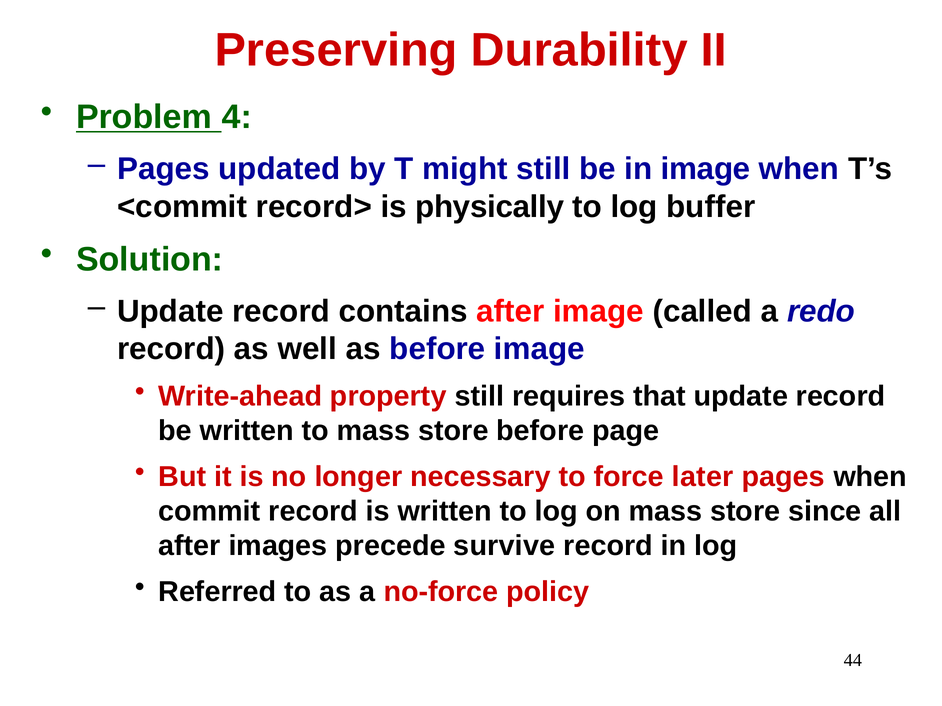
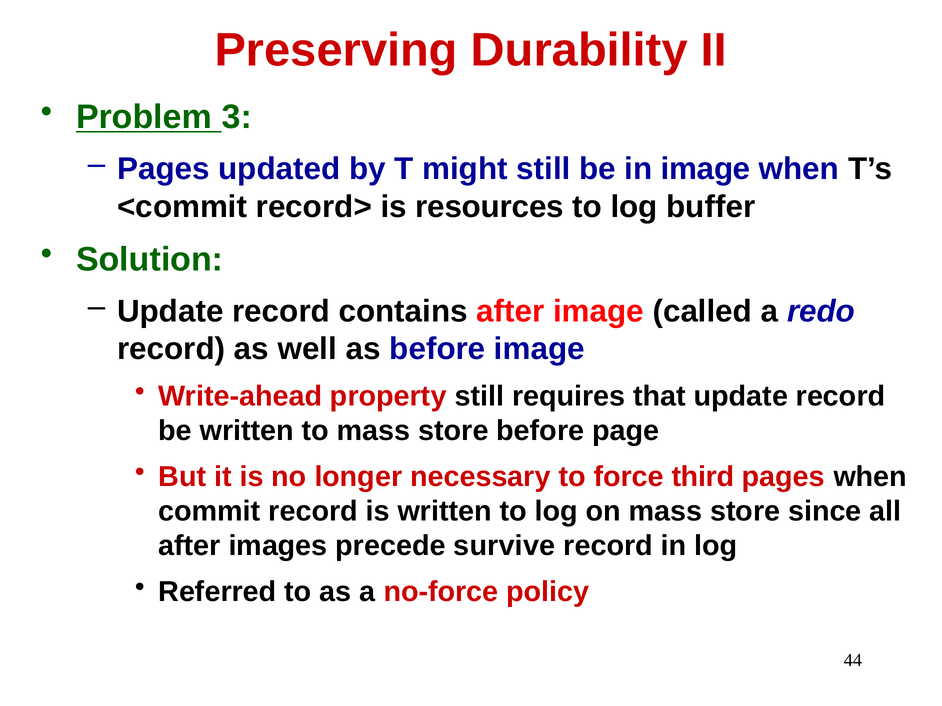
4: 4 -> 3
physically: physically -> resources
later: later -> third
